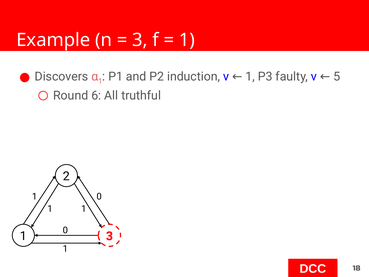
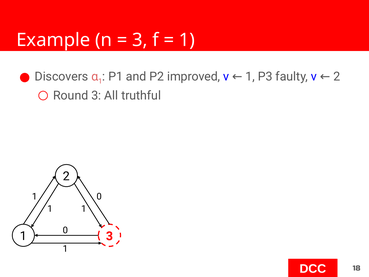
v 5: 5 -> 2
induction: induction -> improved
Round 6: 6 -> 3
